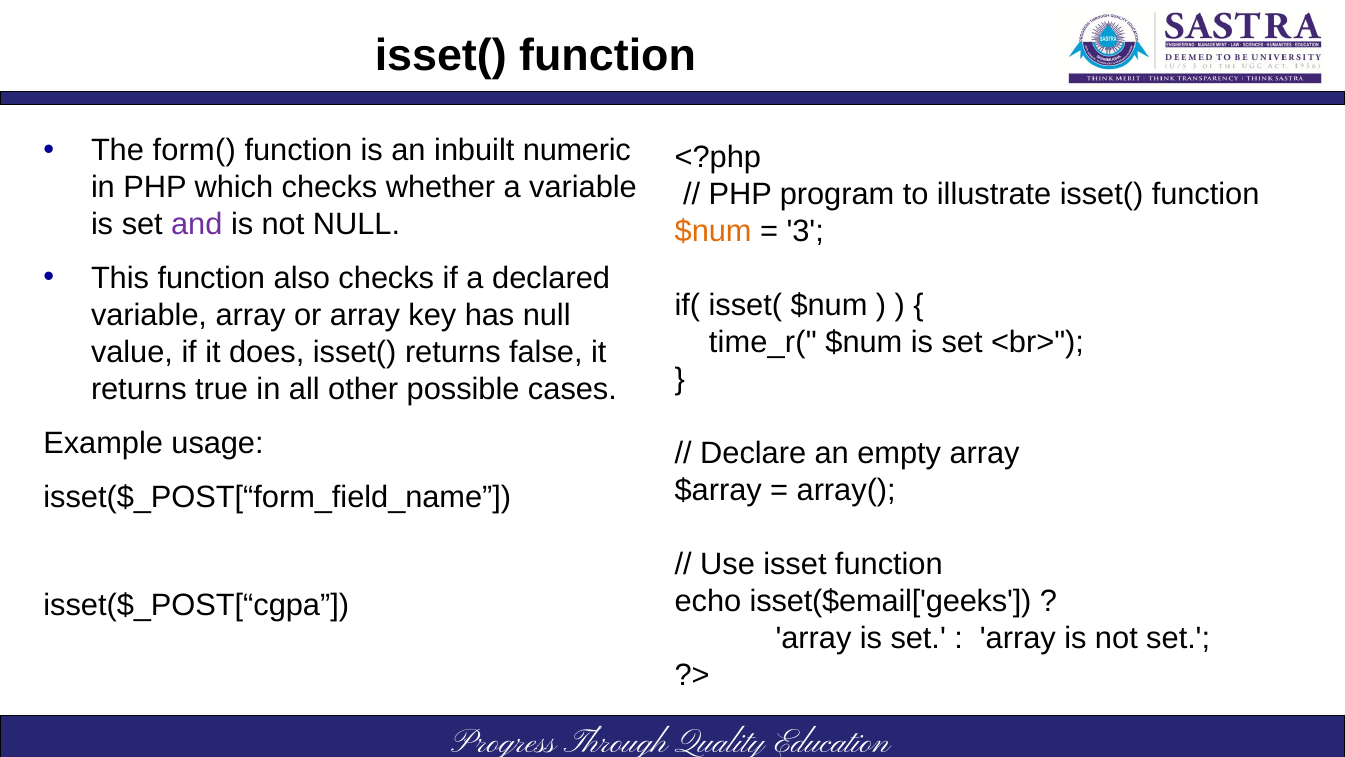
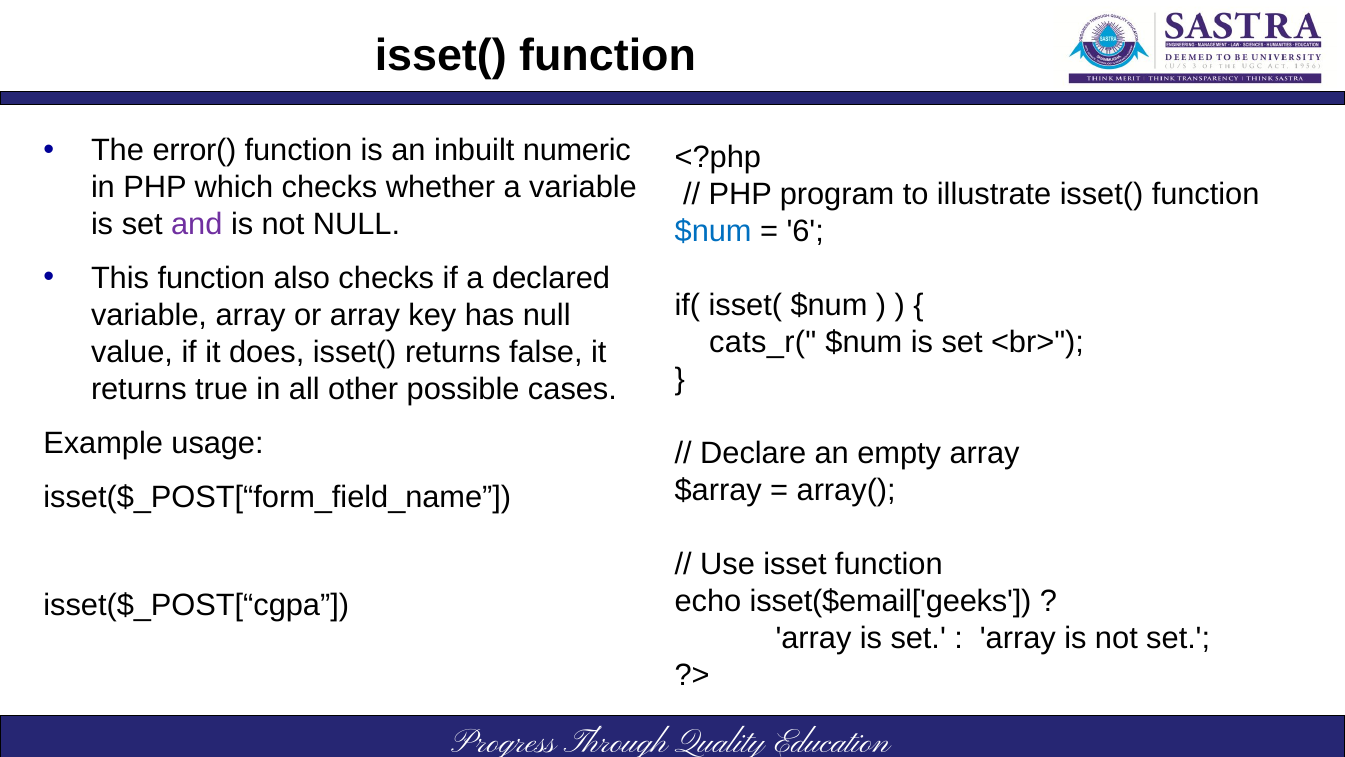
form(: form( -> error(
$num at (713, 231) colour: orange -> blue
3: 3 -> 6
time_r(: time_r( -> cats_r(
